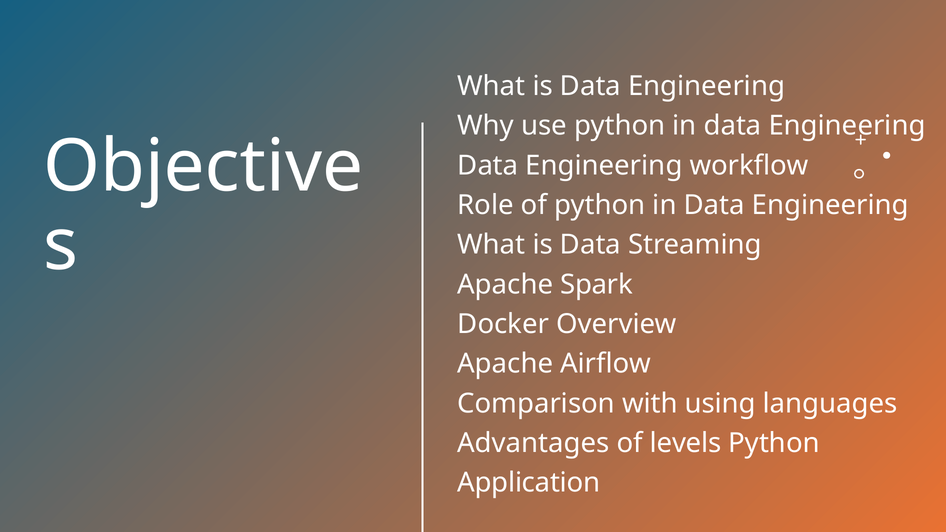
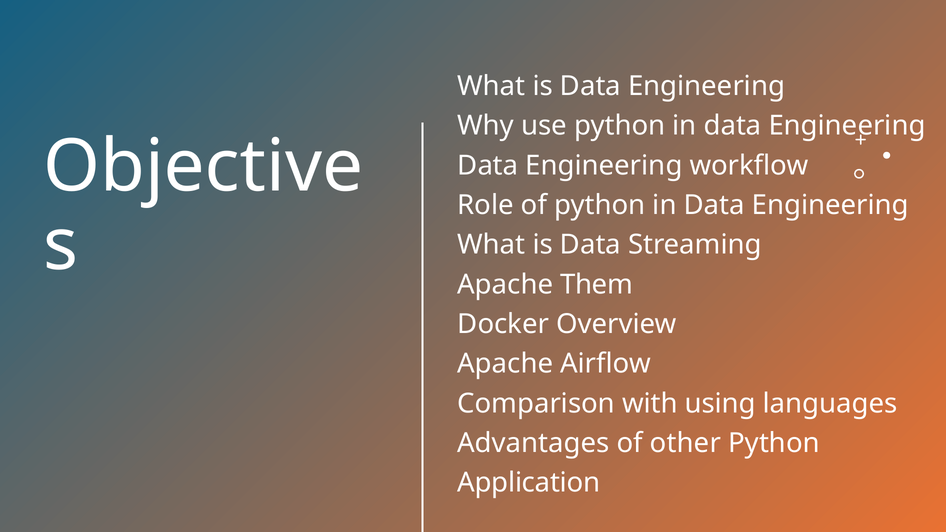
Spark: Spark -> Them
levels: levels -> other
